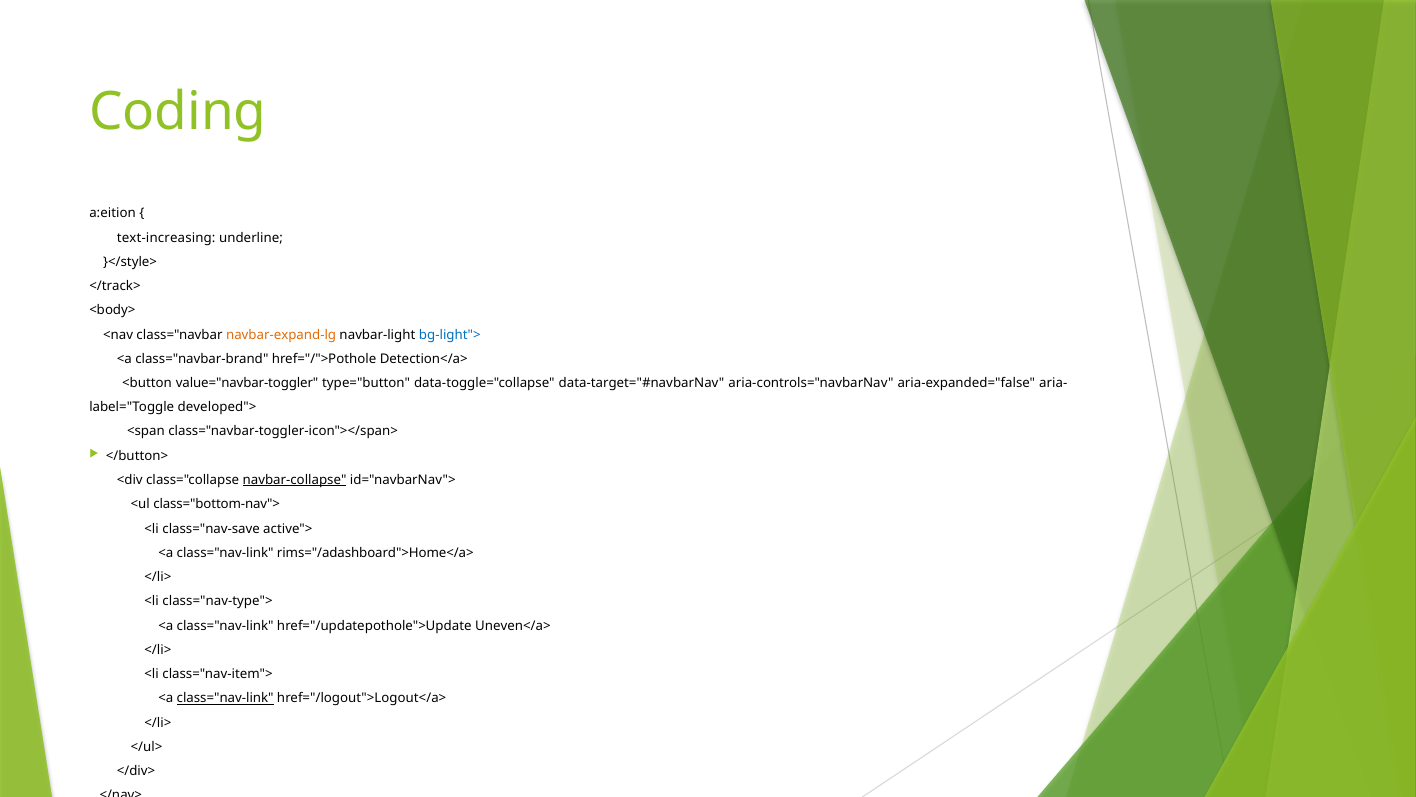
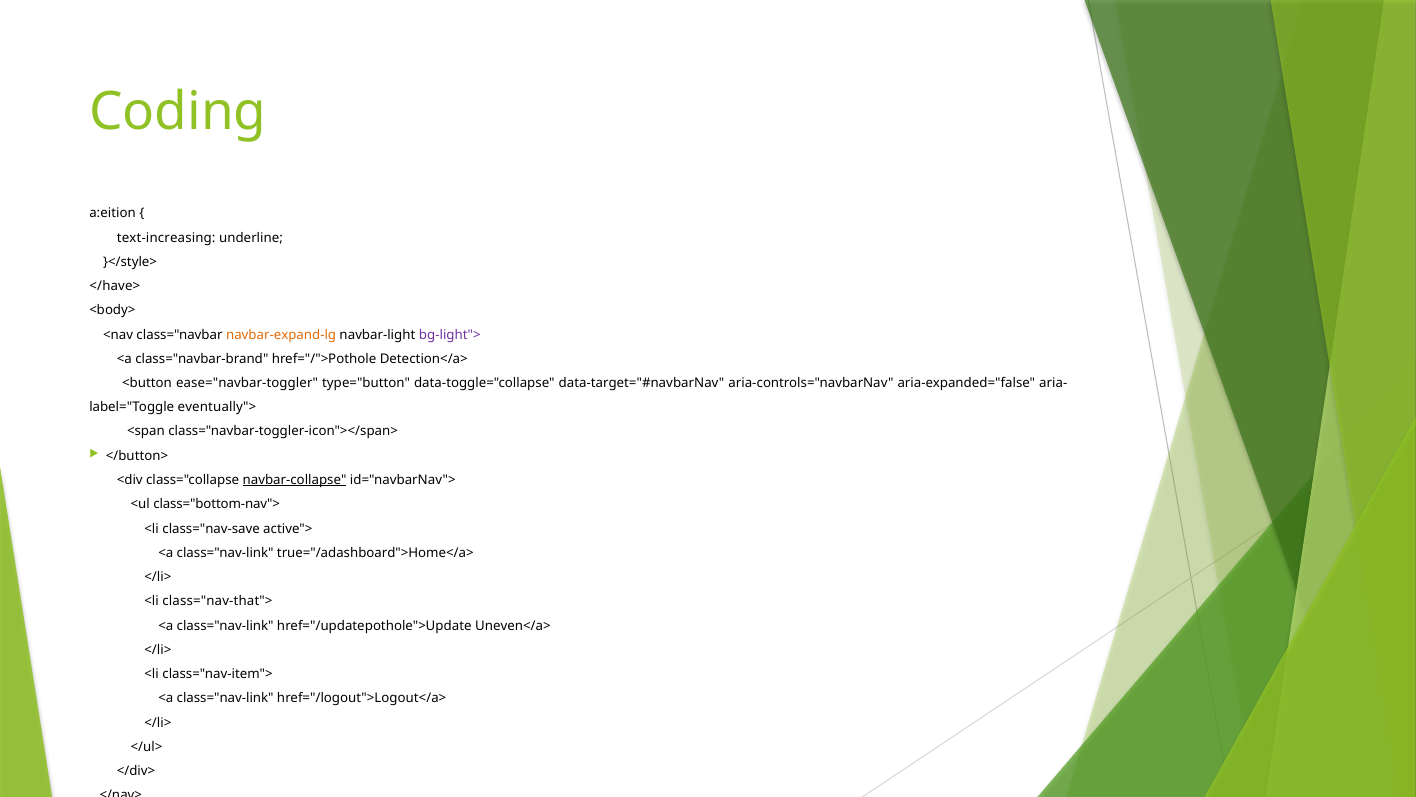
</track>: </track> -> </have>
bg-light"> colour: blue -> purple
value="navbar-toggler: value="navbar-toggler -> ease="navbar-toggler
developed">: developed"> -> eventually">
rims="/adashboard">Home</a>: rims="/adashboard">Home</a> -> true="/adashboard">Home</a>
class="nav-type">: class="nav-type"> -> class="nav-that">
class="nav-link at (225, 698) underline: present -> none
